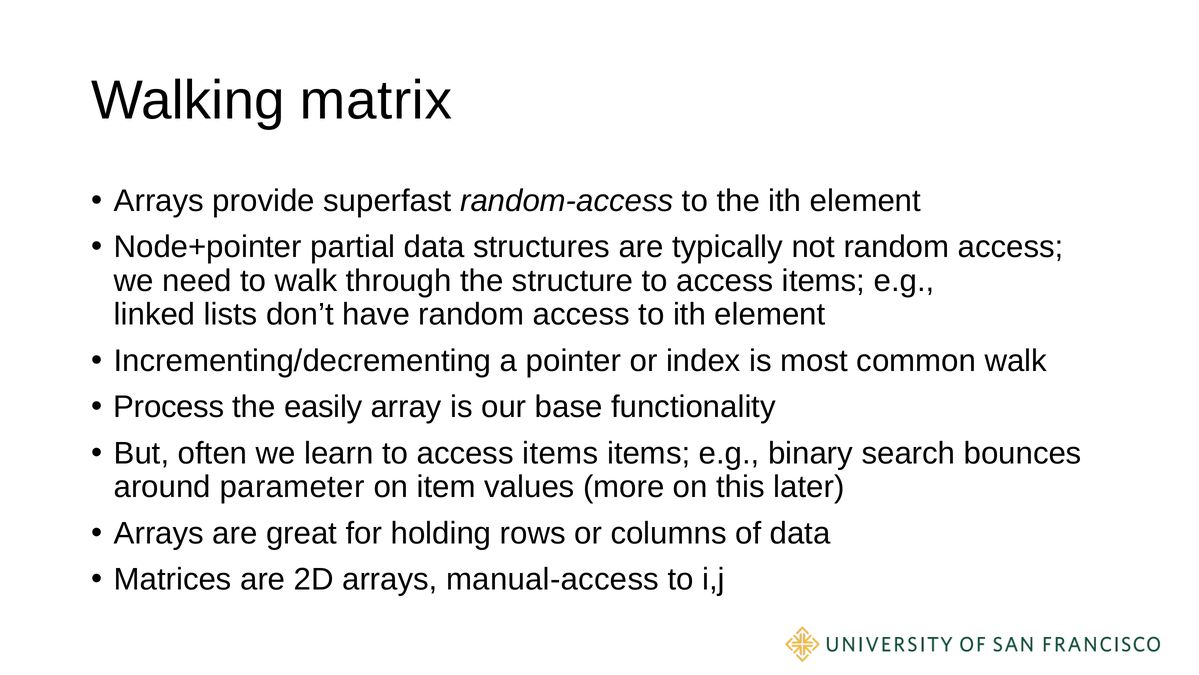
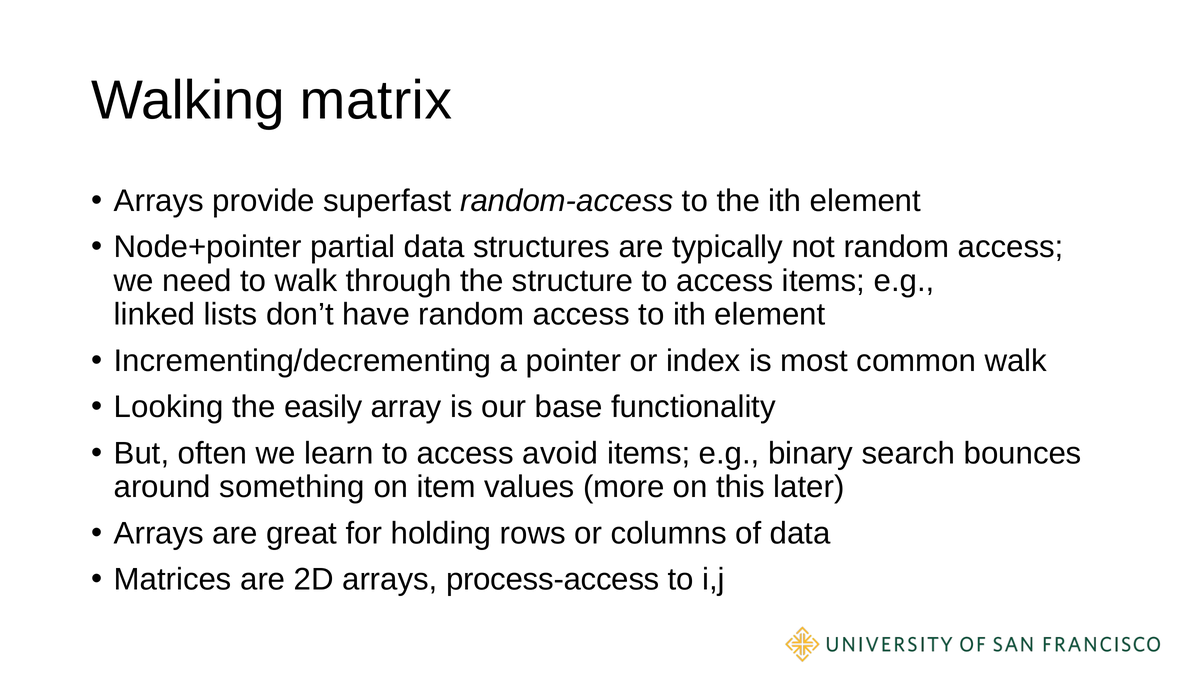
Process: Process -> Looking
items at (560, 453): items -> avoid
parameter: parameter -> something
manual-access: manual-access -> process-access
